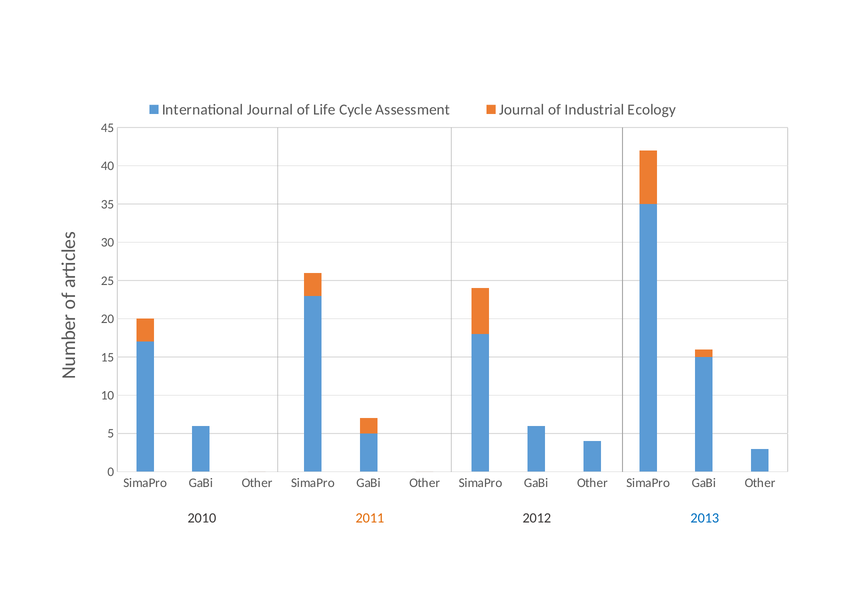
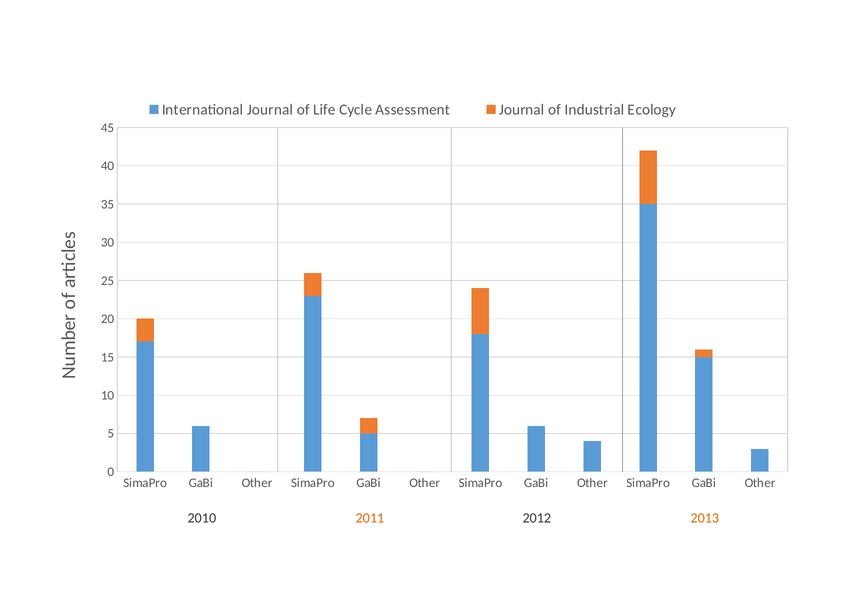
2013 colour: blue -> orange
